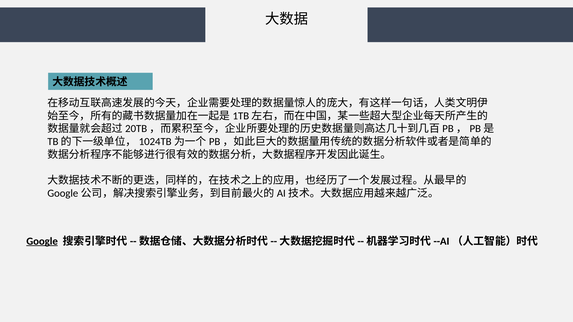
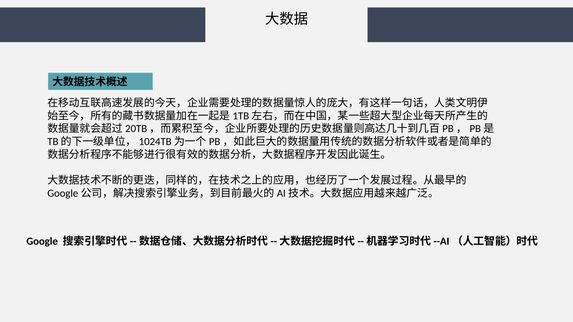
Google underline: present -> none
